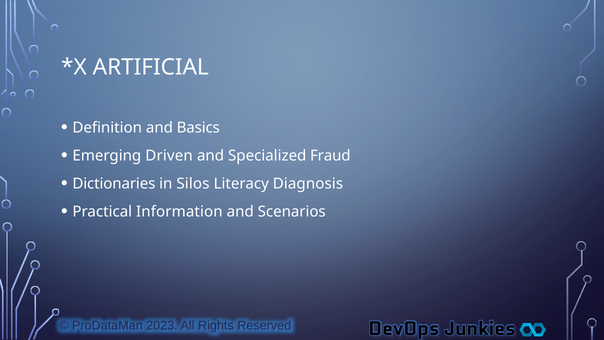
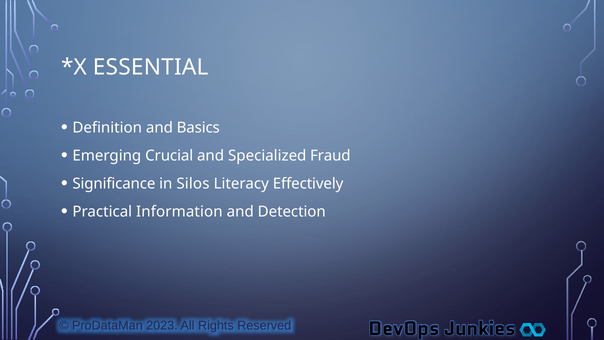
ARTIFICIAL: ARTIFICIAL -> ESSENTIAL
Driven: Driven -> Crucial
Dictionaries: Dictionaries -> Significance
Diagnosis: Diagnosis -> Effectively
Scenarios: Scenarios -> Detection
